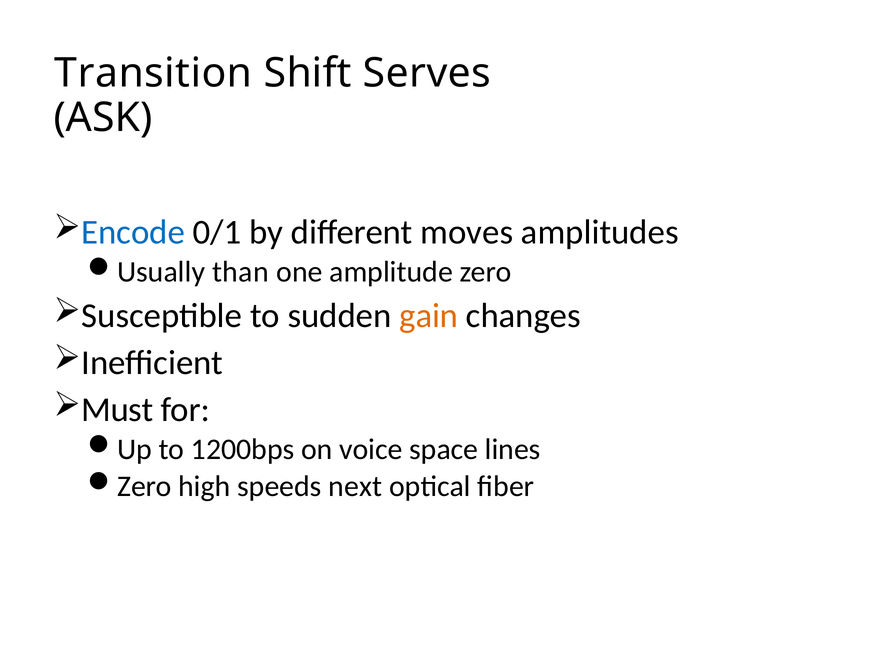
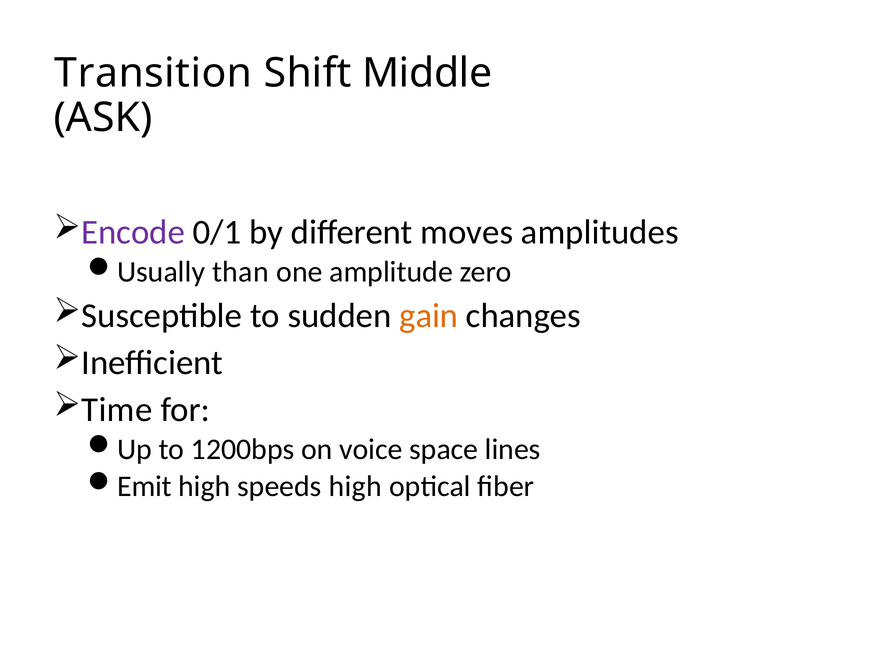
Serves: Serves -> Middle
Encode colour: blue -> purple
Must: Must -> Time
Zero at (144, 486): Zero -> Emit
speeds next: next -> high
